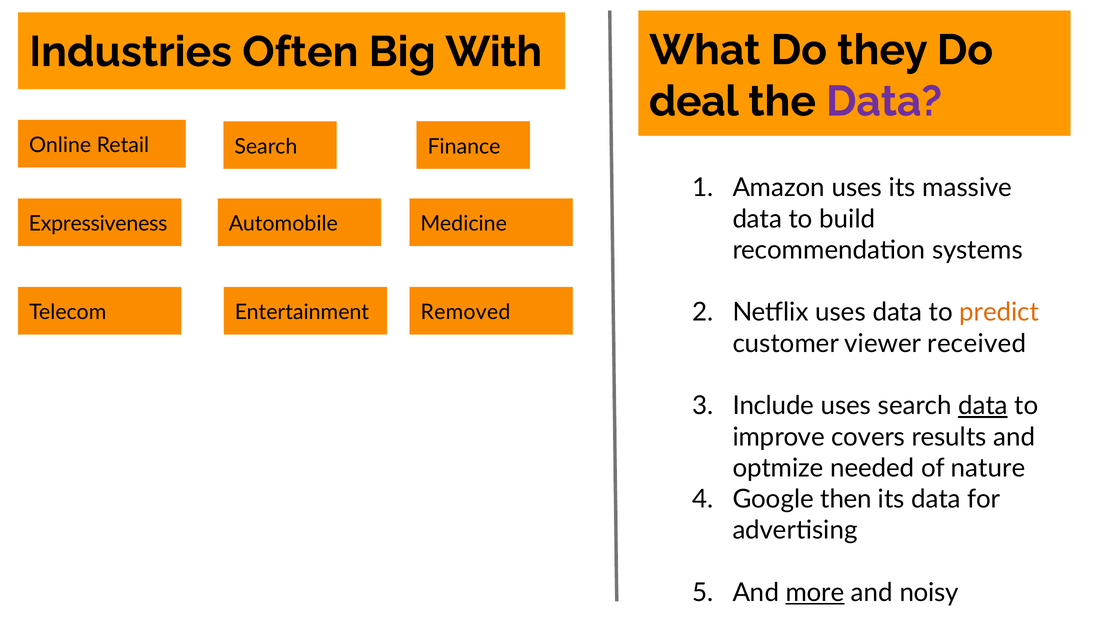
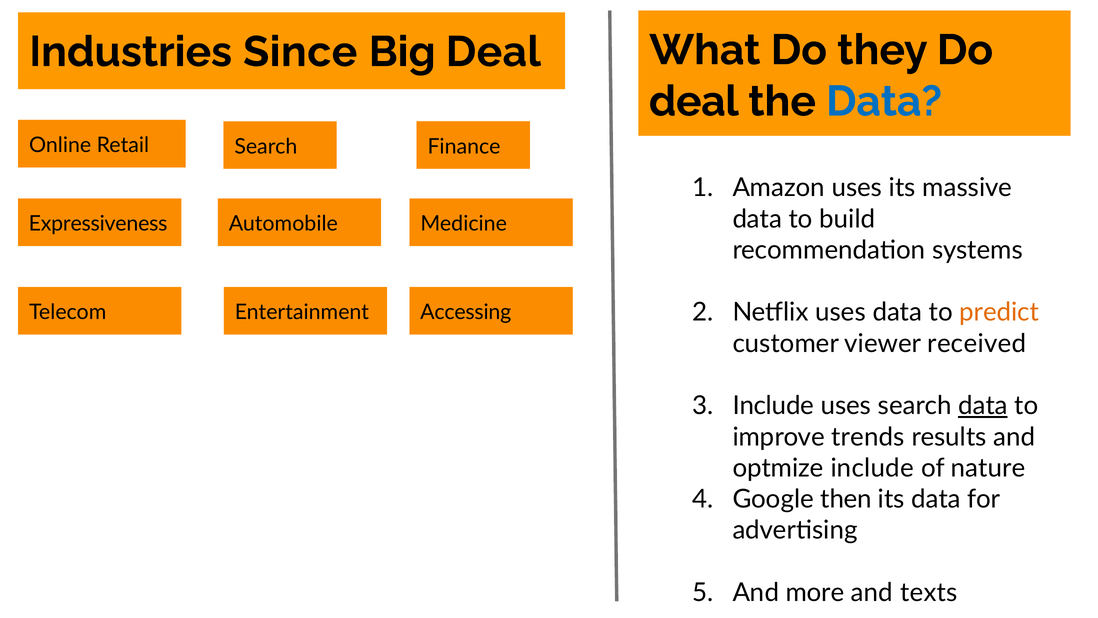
Often: Often -> Since
Big With: With -> Deal
Data at (884, 101) colour: purple -> blue
Removed: Removed -> Accessing
covers: covers -> trends
optmize needed: needed -> include
more underline: present -> none
noisy: noisy -> texts
